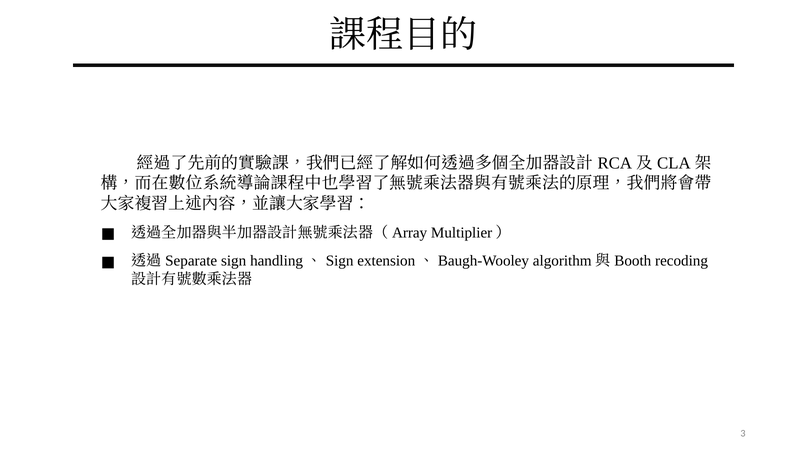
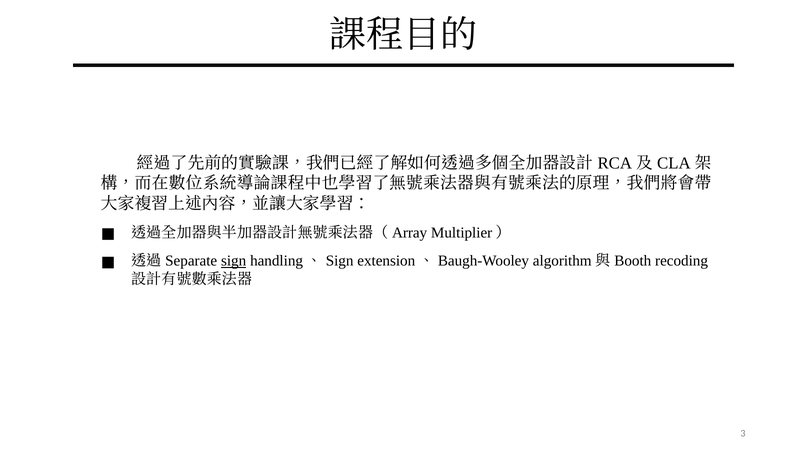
sign underline: none -> present
